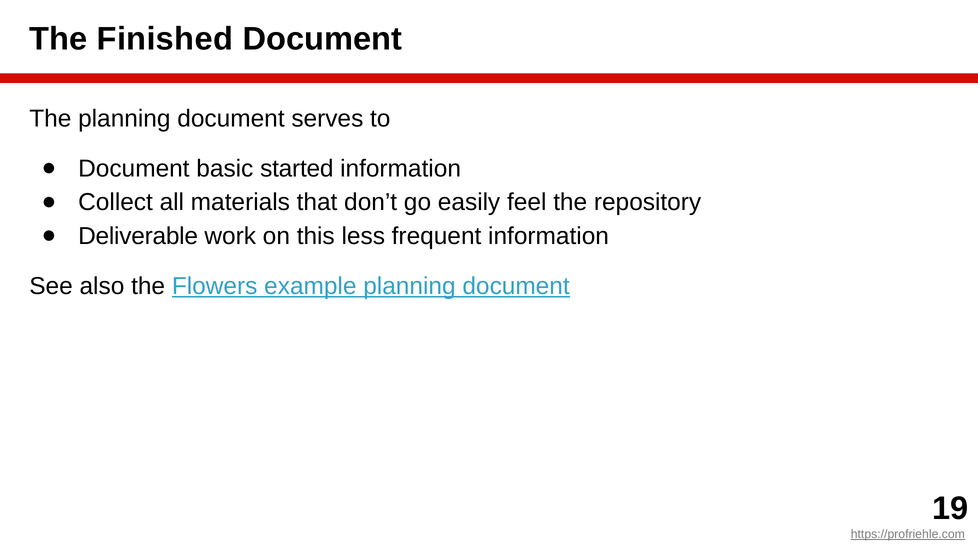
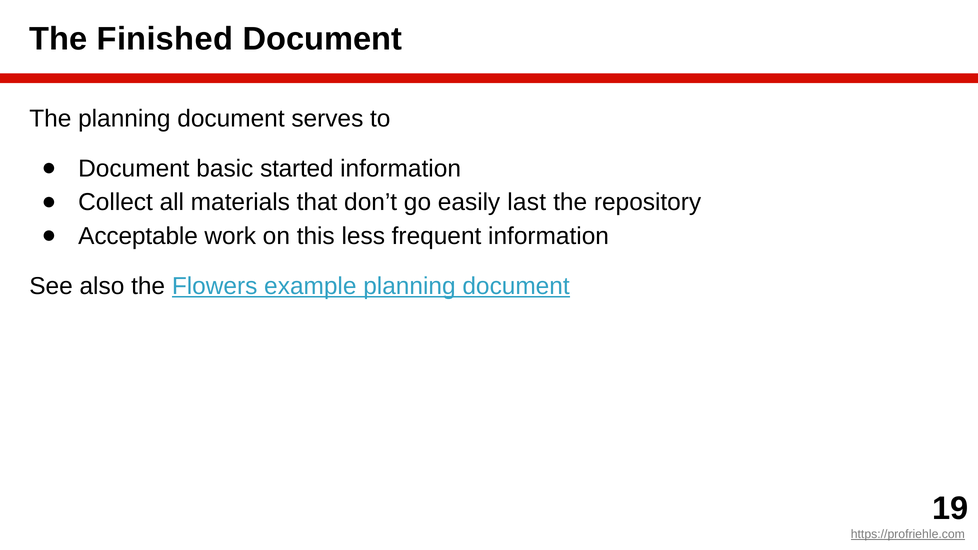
feel: feel -> last
Deliverable: Deliverable -> Acceptable
